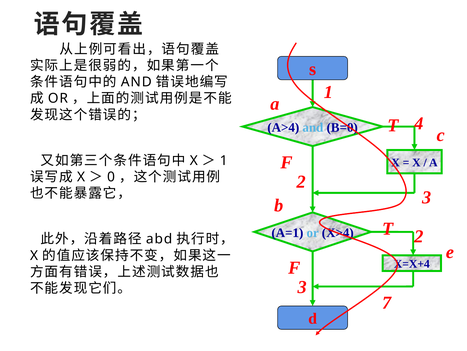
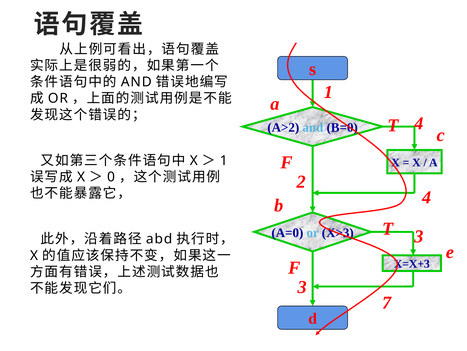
A>4: A>4 -> A>2
b 3: 3 -> 4
T 2: 2 -> 3
A=1: A=1 -> A=0
X>4: X>4 -> X>3
X=X+4: X=X+4 -> X=X+3
